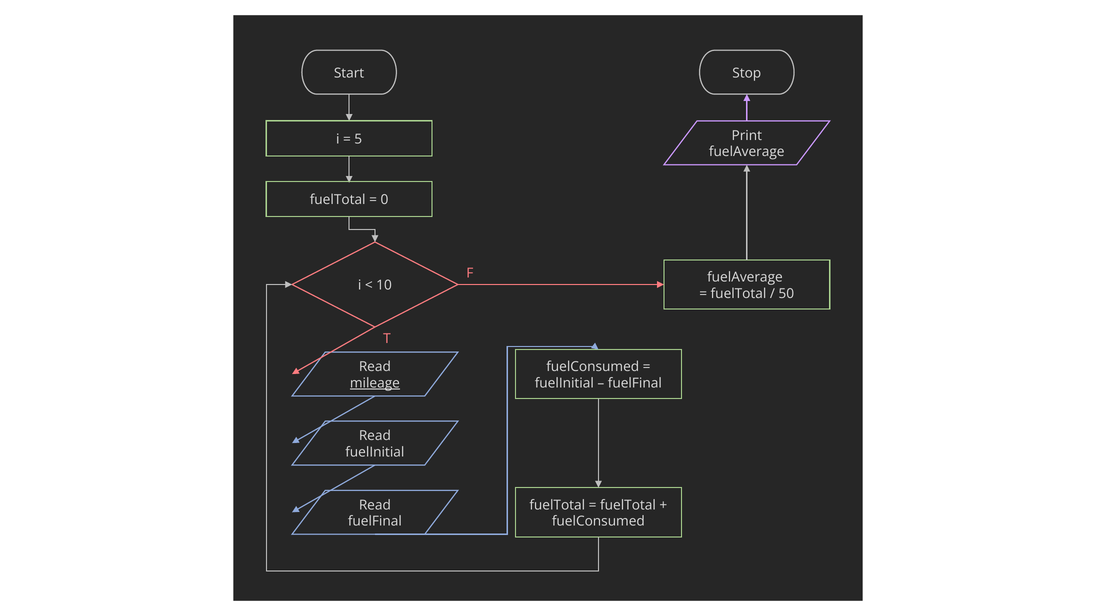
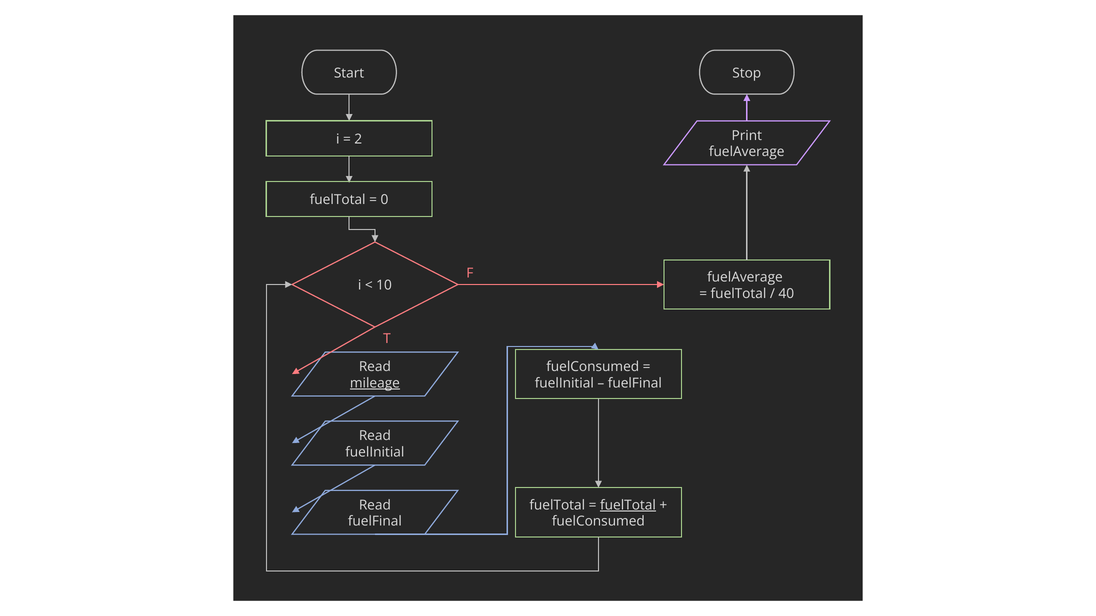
5: 5 -> 2
50: 50 -> 40
fuelTotal at (628, 505) underline: none -> present
